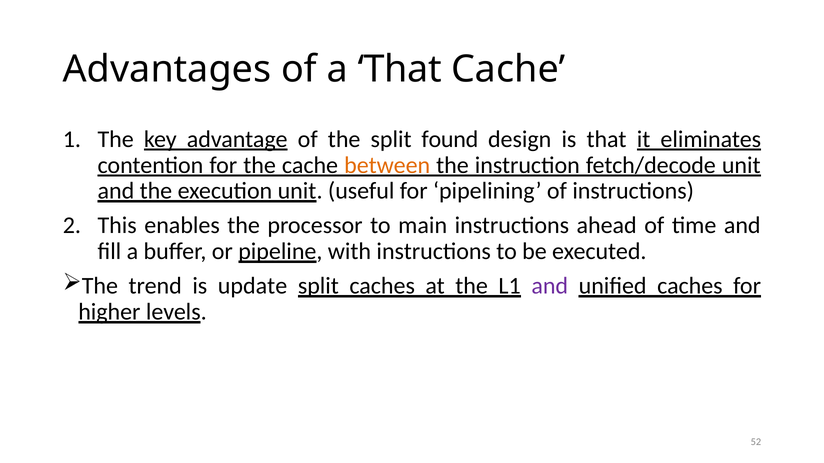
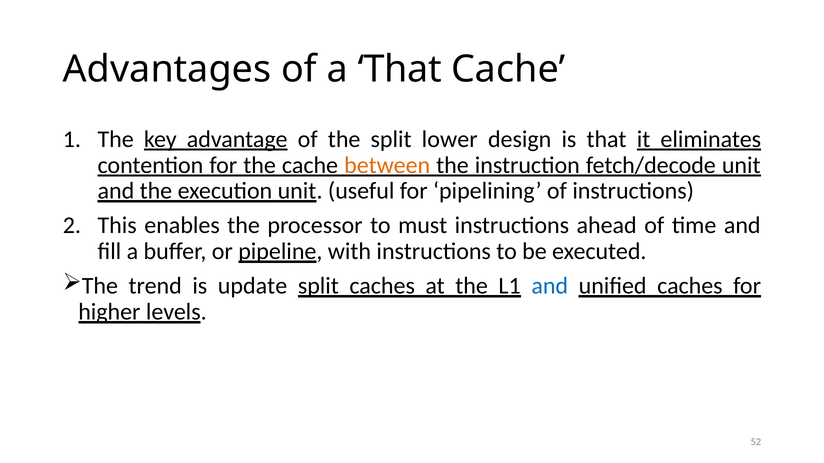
found: found -> lower
main: main -> must
and at (550, 286) colour: purple -> blue
